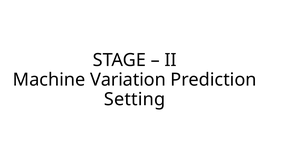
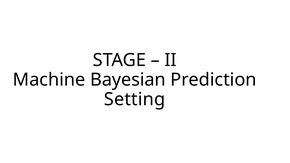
Variation: Variation -> Bayesian
